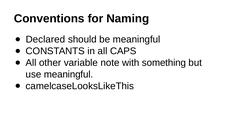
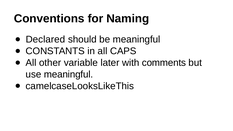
note: note -> later
something: something -> comments
